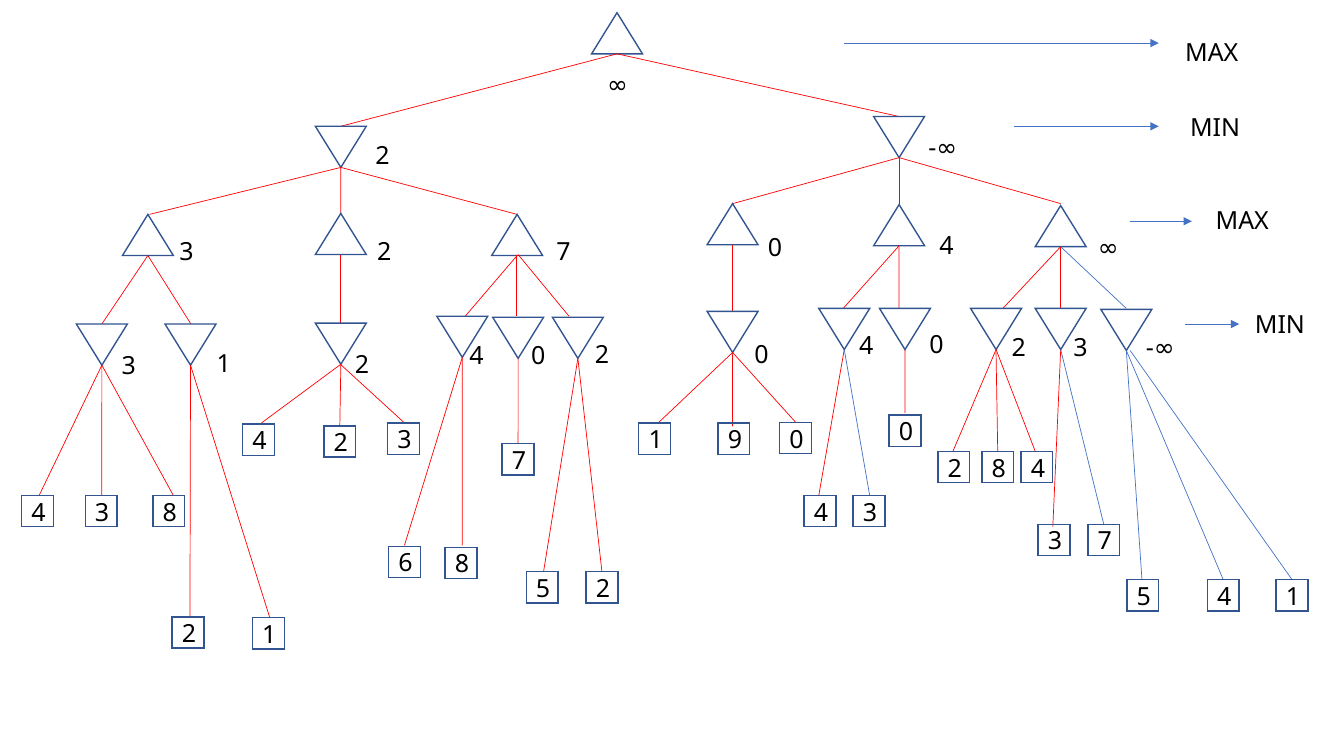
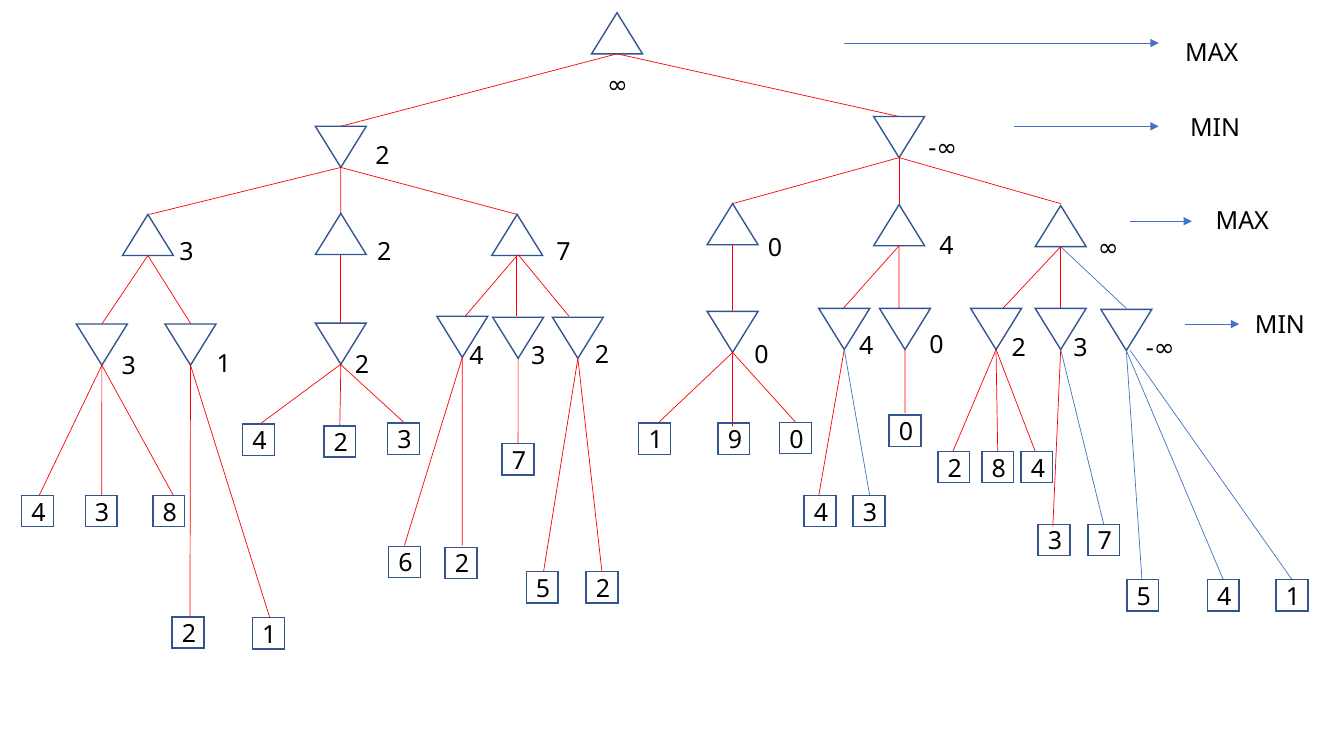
2 4 0: 0 -> 3
6 8: 8 -> 2
